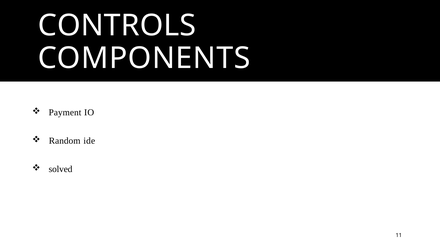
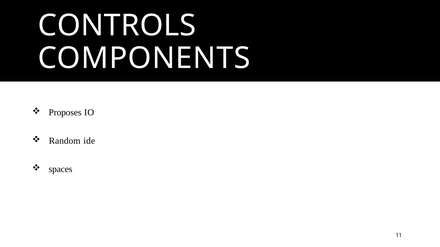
Payment: Payment -> Proposes
solved: solved -> spaces
